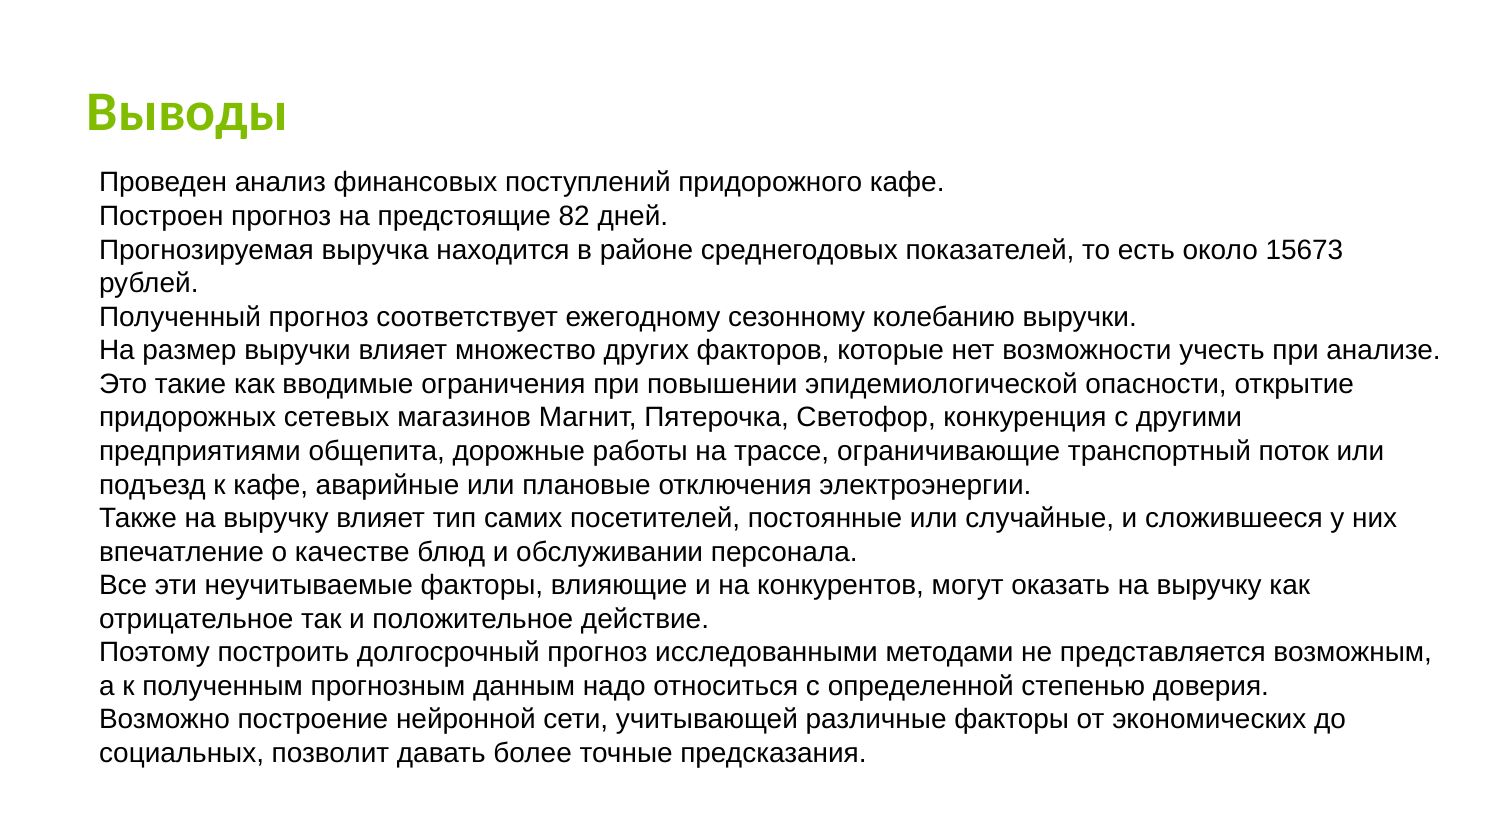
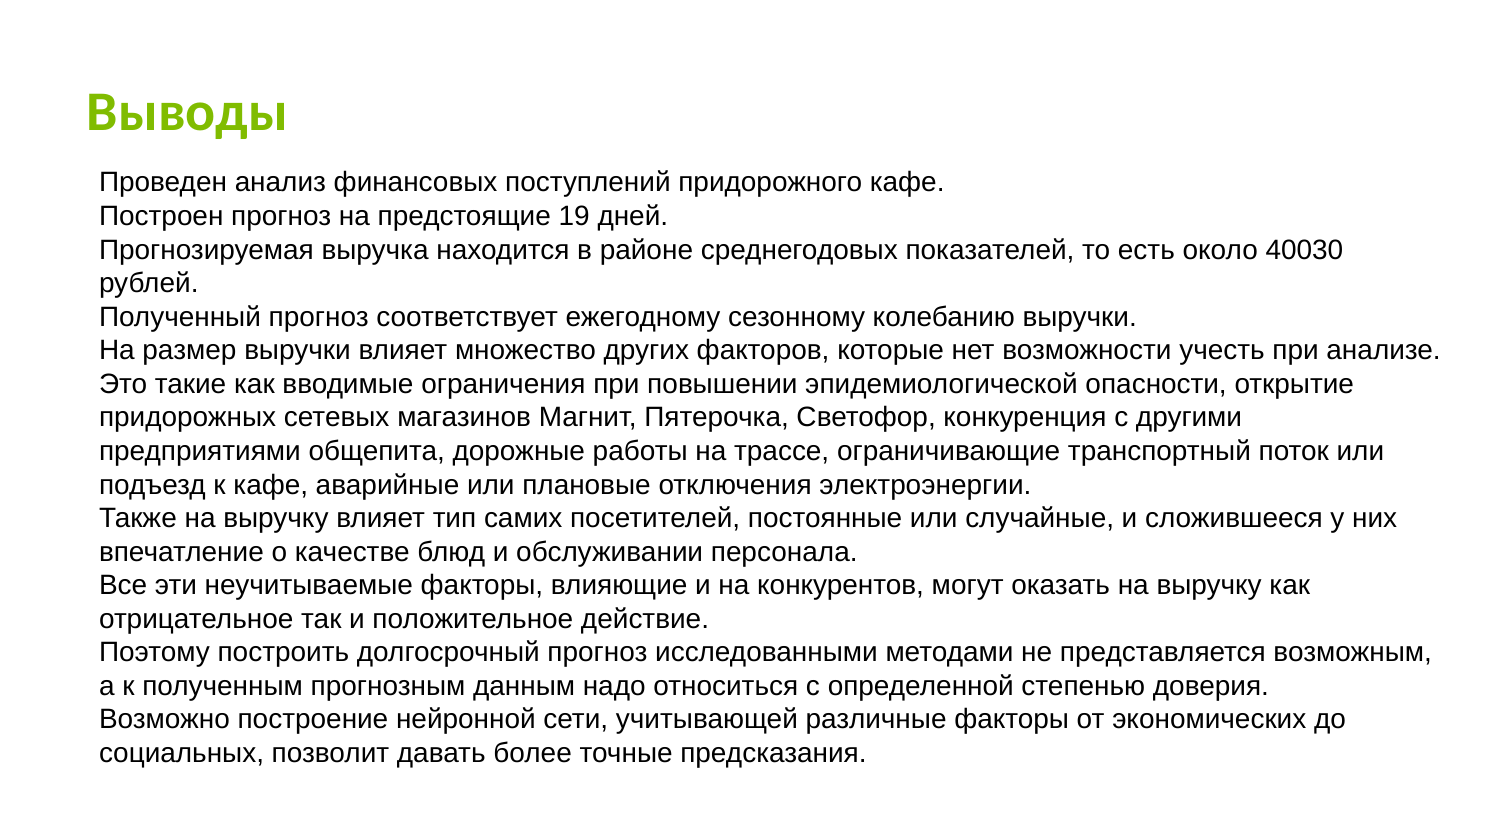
82: 82 -> 19
15673: 15673 -> 40030
